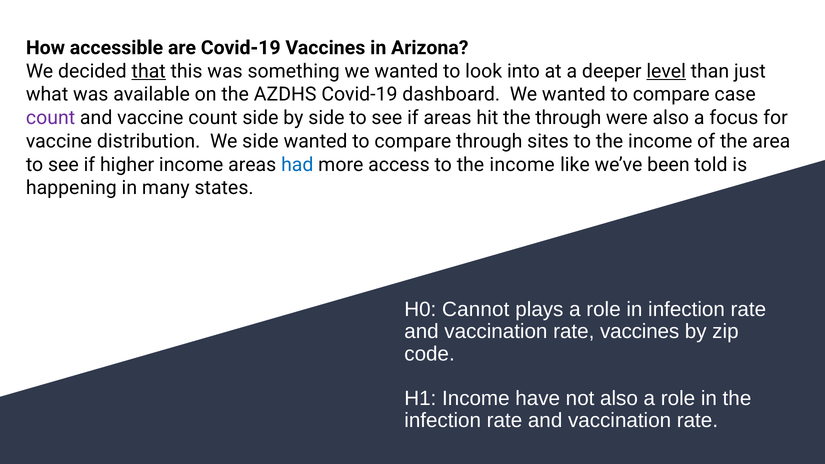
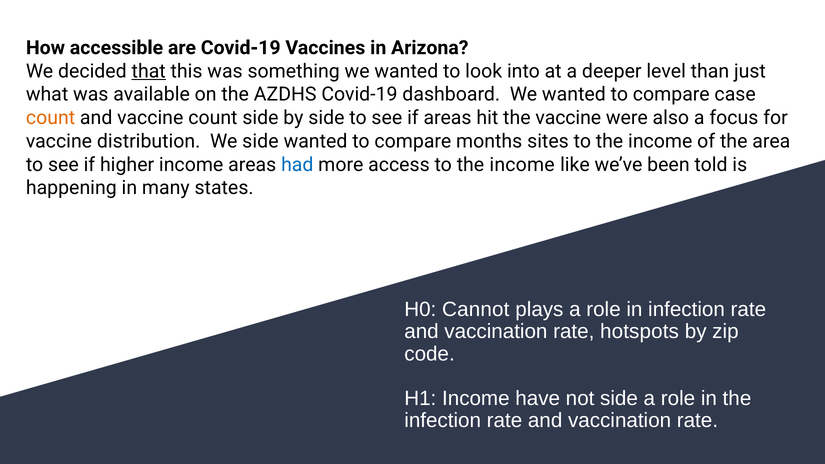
level underline: present -> none
count at (51, 118) colour: purple -> orange
the through: through -> vaccine
compare through: through -> months
rate vaccines: vaccines -> hotspots
not also: also -> side
